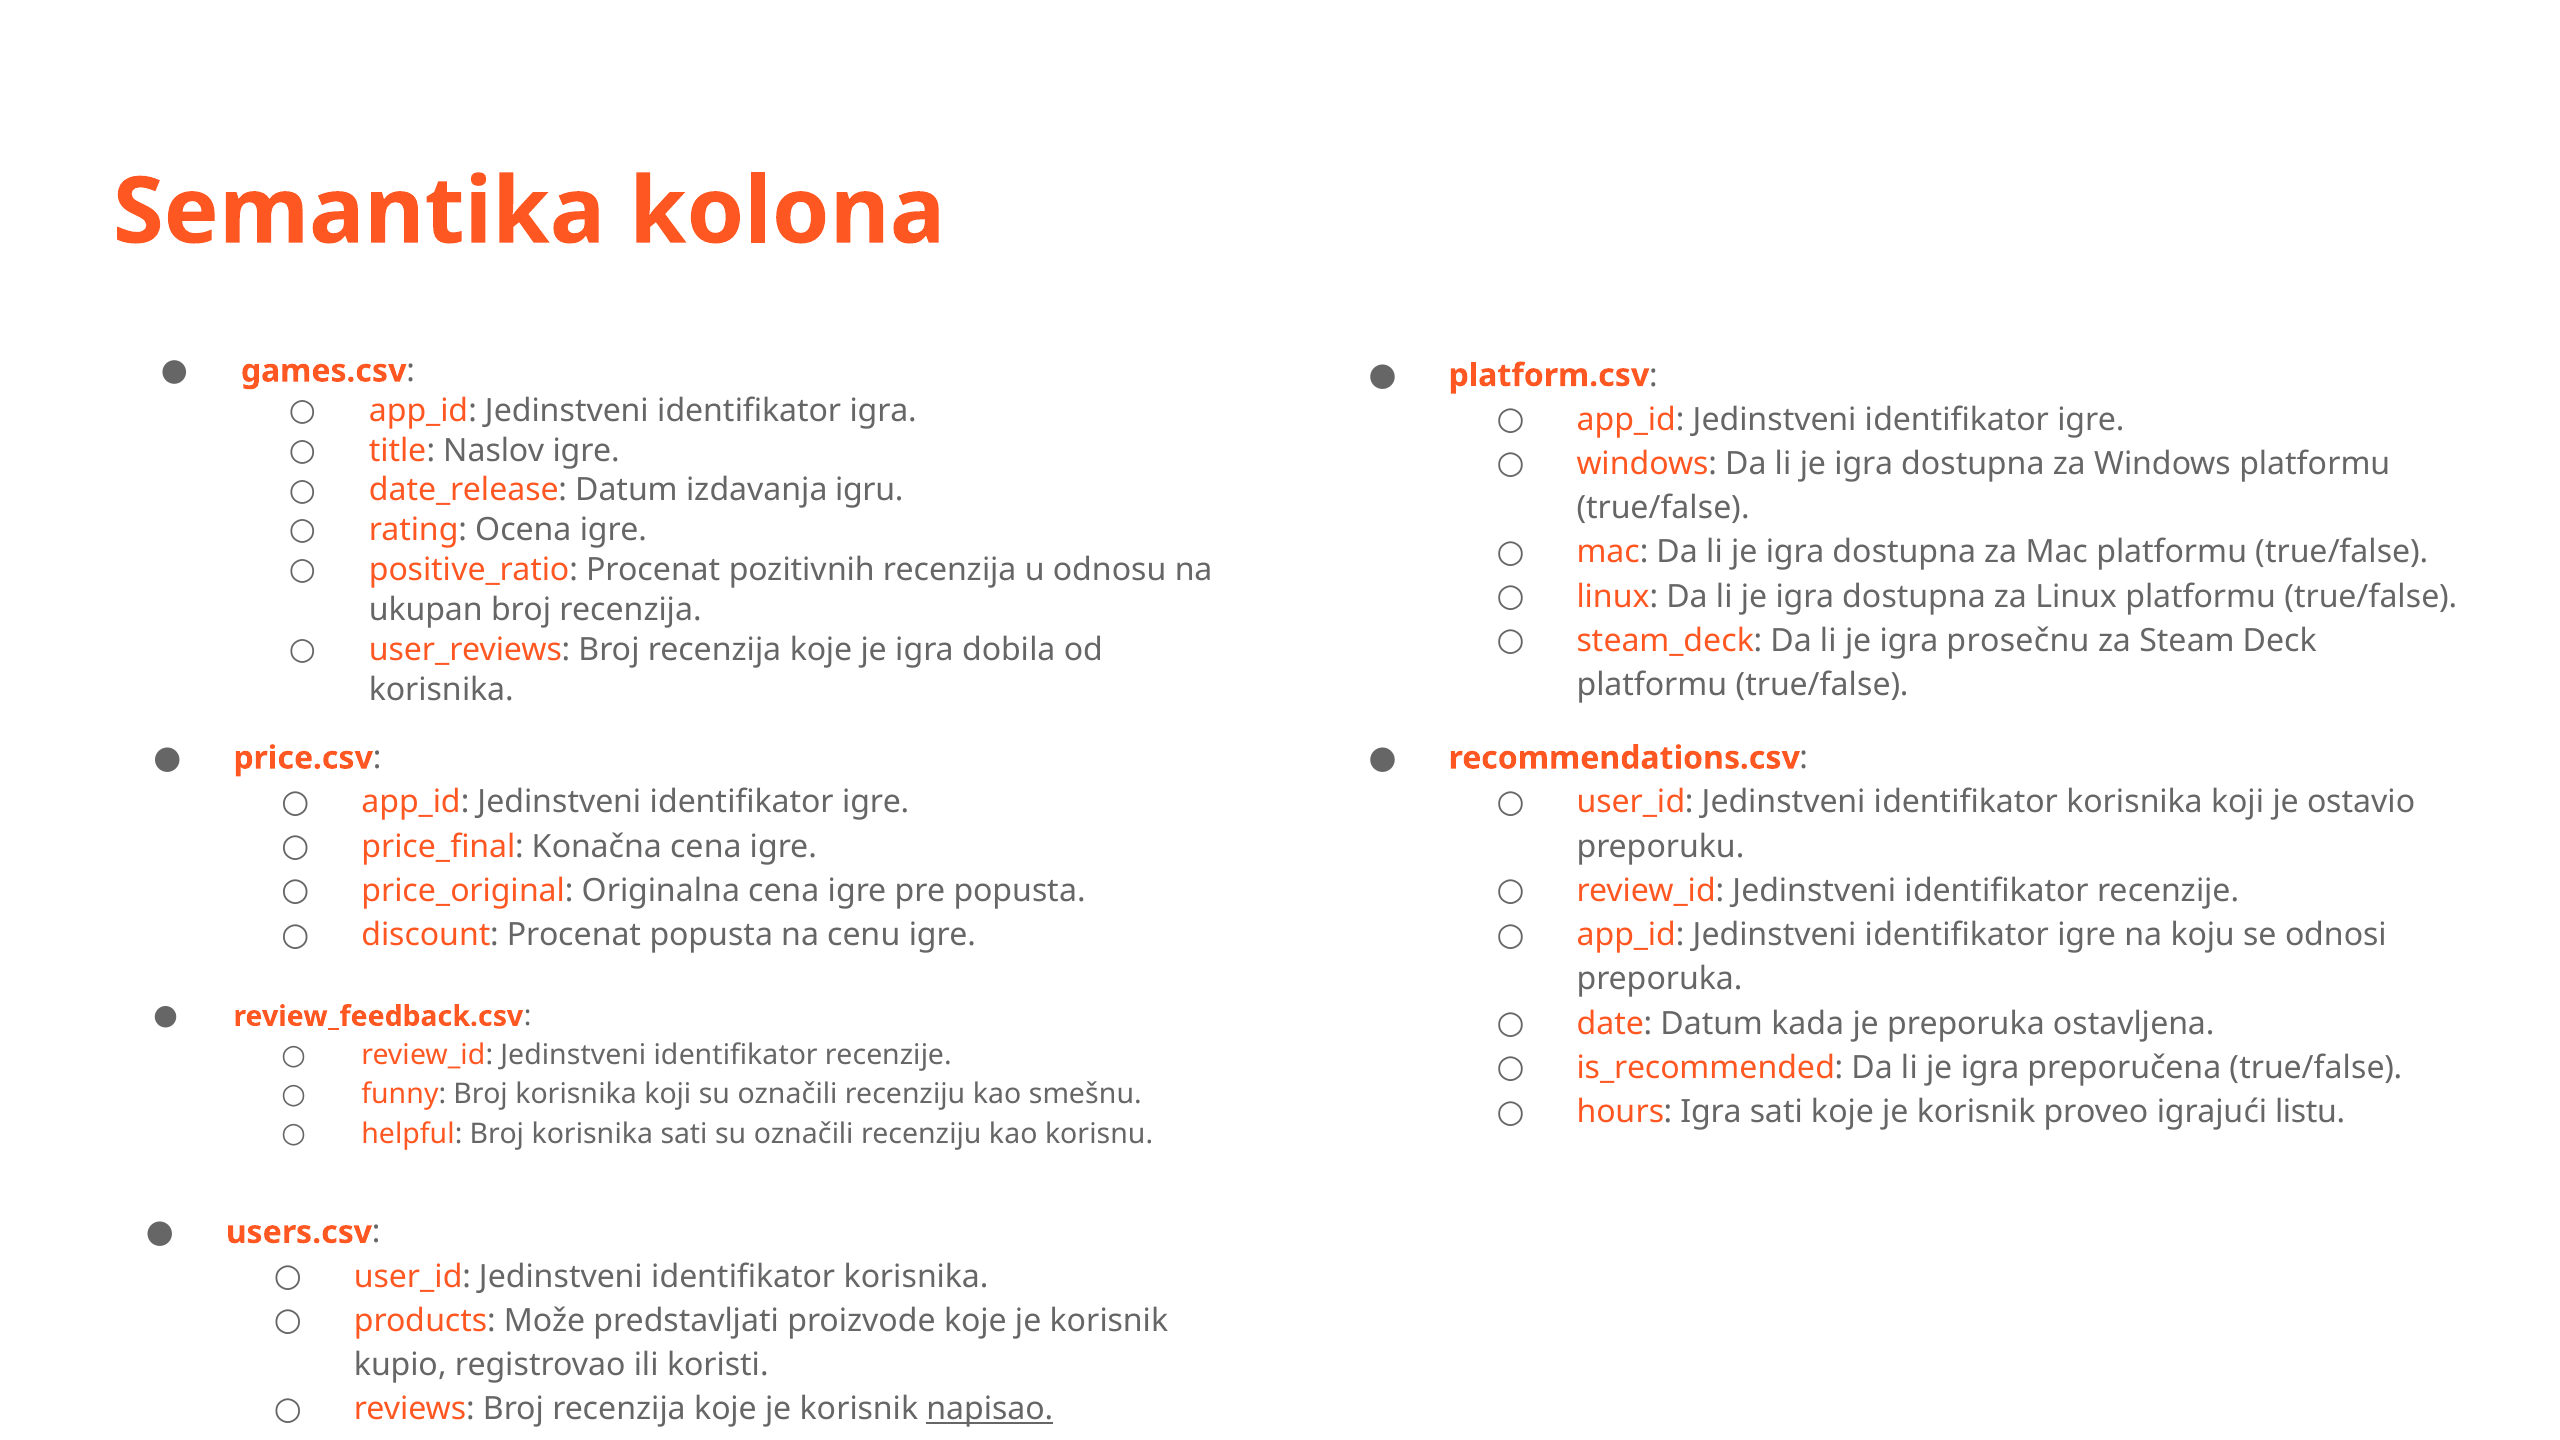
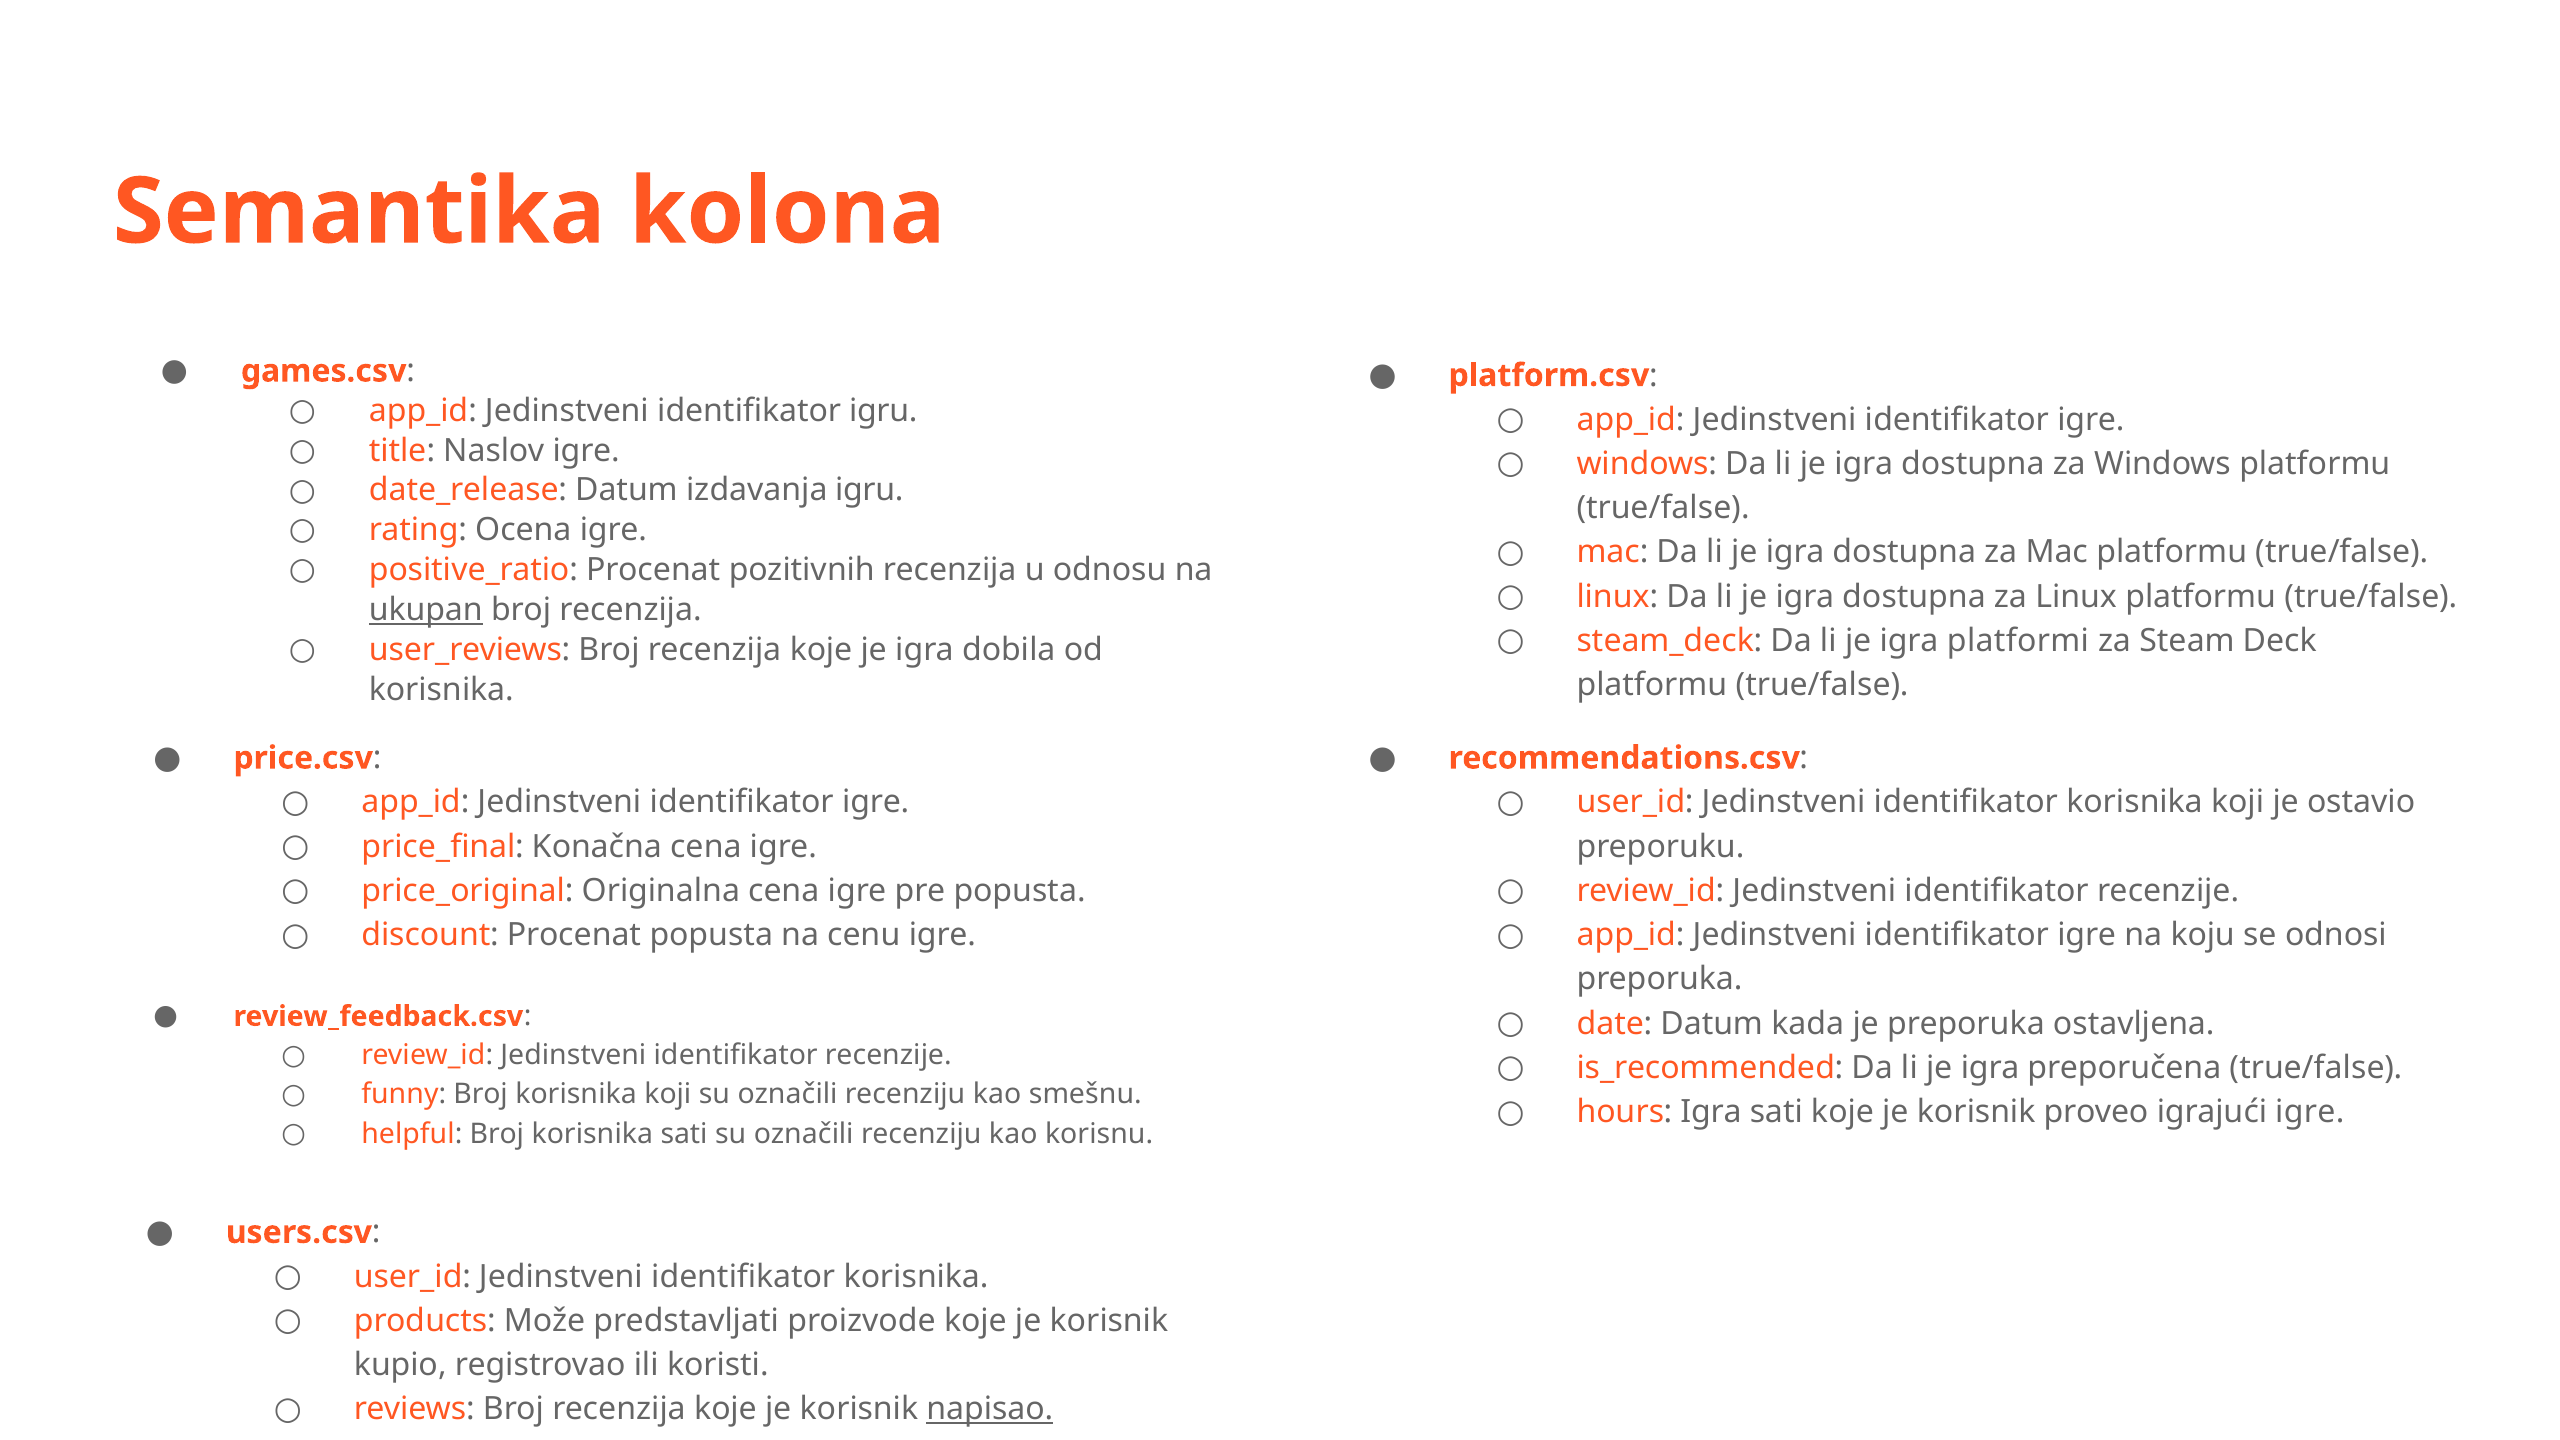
identifikator igra: igra -> igru
ukupan underline: none -> present
prosečnu: prosečnu -> platformi
igrajući listu: listu -> igre
